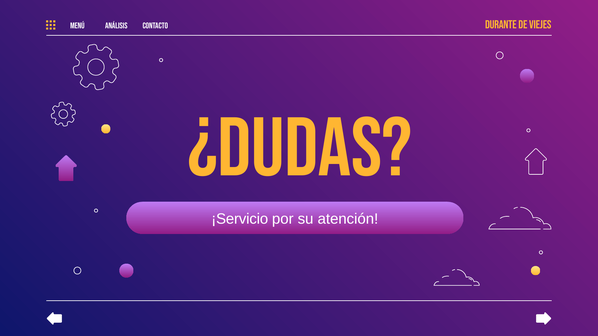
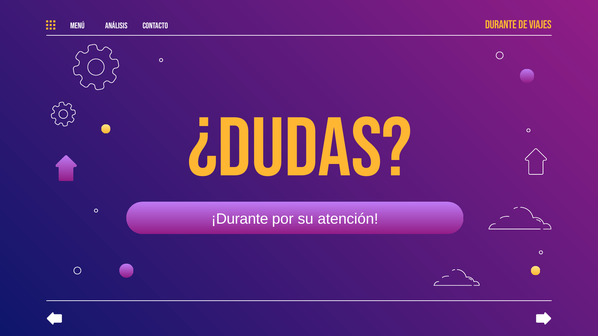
viejes: viejes -> viajes
¡Servicio: ¡Servicio -> ¡Durante
